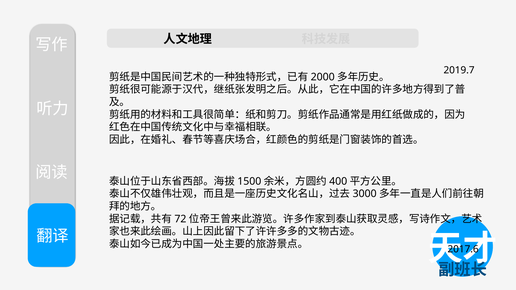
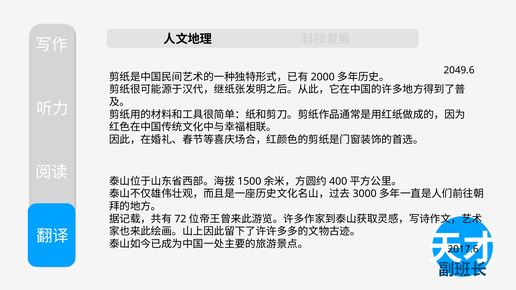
2019.7: 2019.7 -> 2049.6
